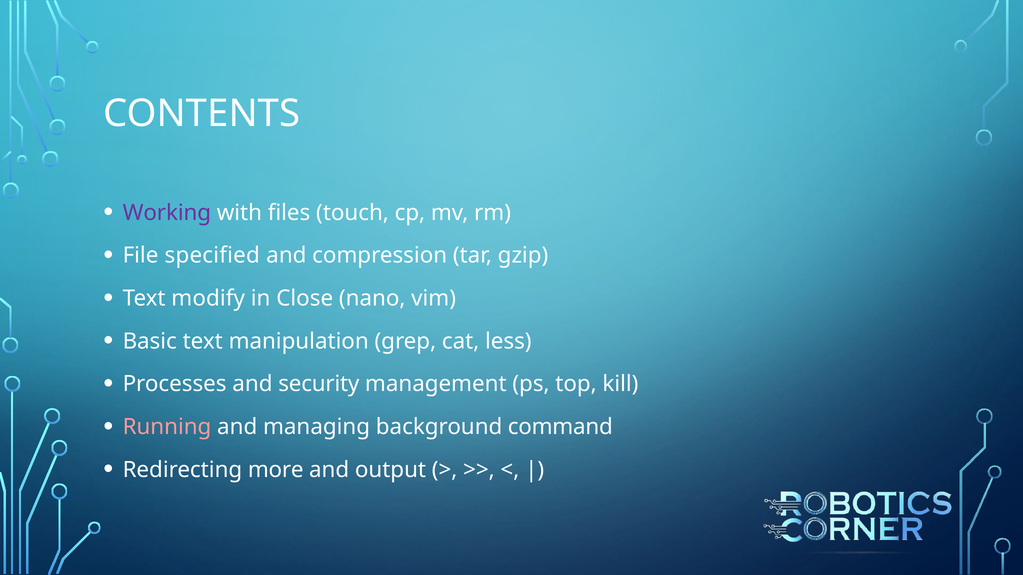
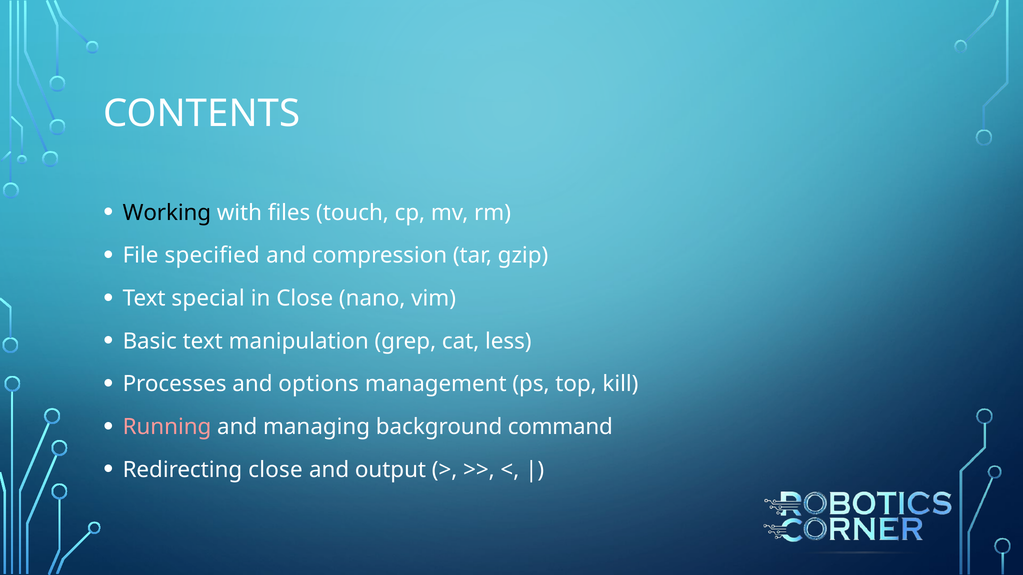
Working colour: purple -> black
modify: modify -> special
security: security -> options
Redirecting more: more -> close
